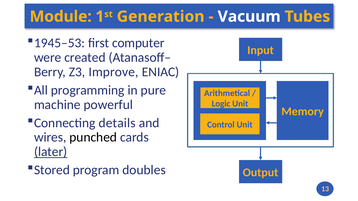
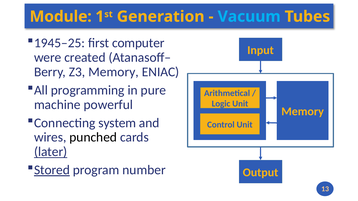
Vacuum colour: white -> light blue
1945–53: 1945–53 -> 1945–25
Z3 Improve: Improve -> Memory
details: details -> system
Stored underline: none -> present
doubles: doubles -> number
